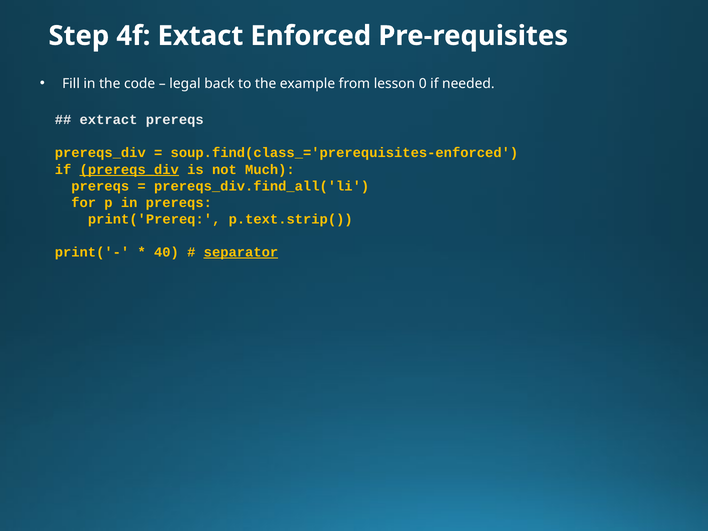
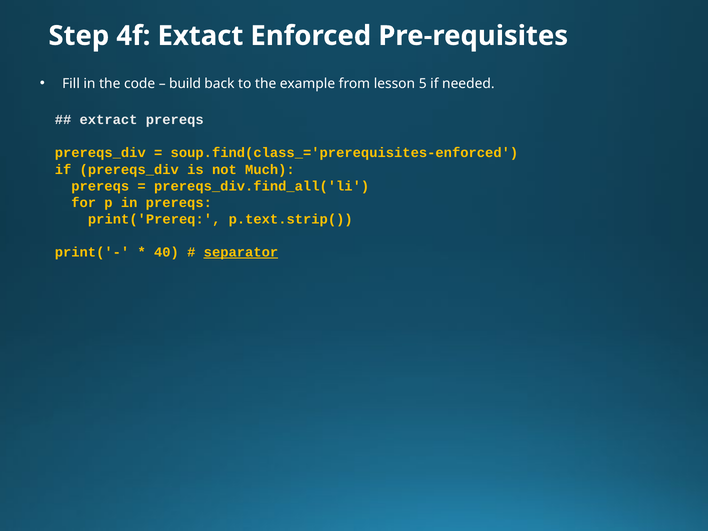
legal: legal -> build
0: 0 -> 5
prereqs_div at (129, 169) underline: present -> none
